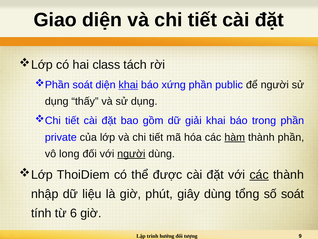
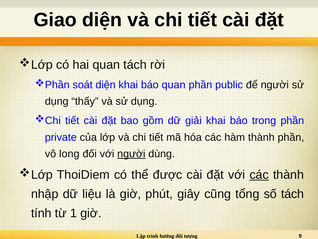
hai class: class -> quan
khai at (128, 85) underline: present -> none
báo xứng: xứng -> quan
hàm underline: present -> none
giây dùng: dùng -> cũng
số soát: soát -> tách
6: 6 -> 1
